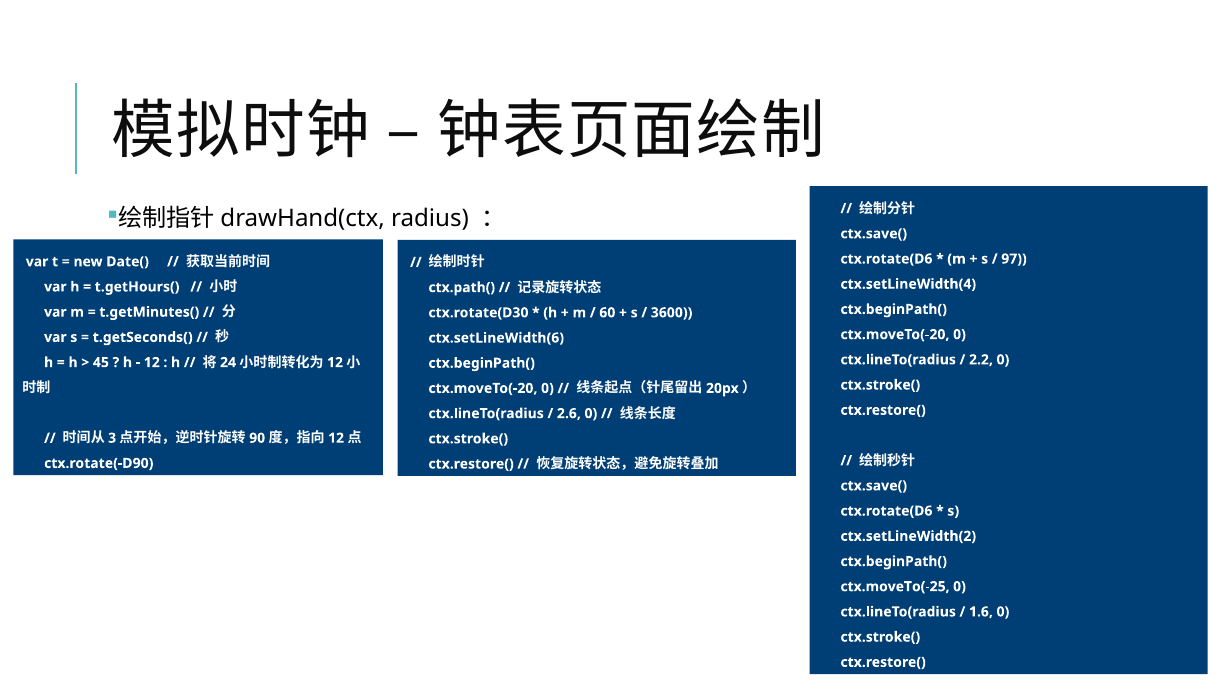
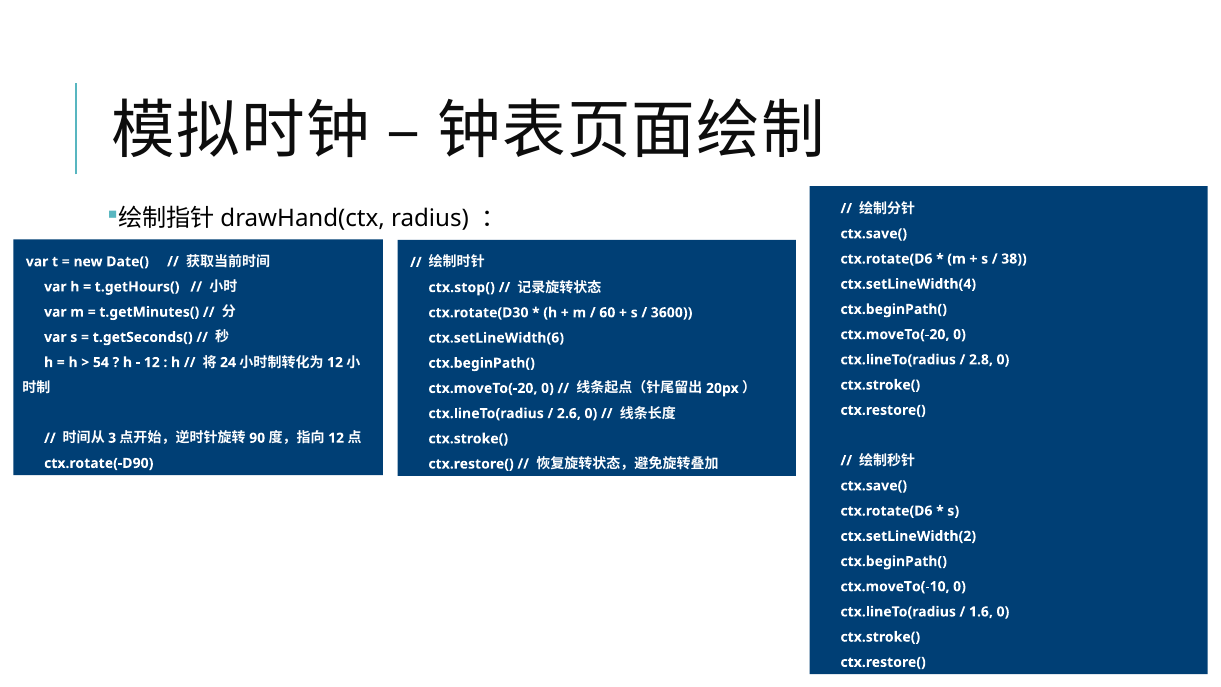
97: 97 -> 38
ctx.path(: ctx.path( -> ctx.stop(
2.2: 2.2 -> 2.8
45: 45 -> 54
ctx.moveTo(-25: ctx.moveTo(-25 -> ctx.moveTo(-10
